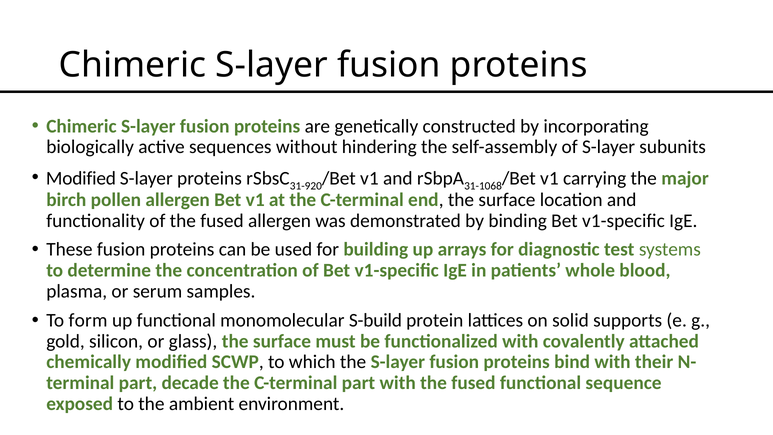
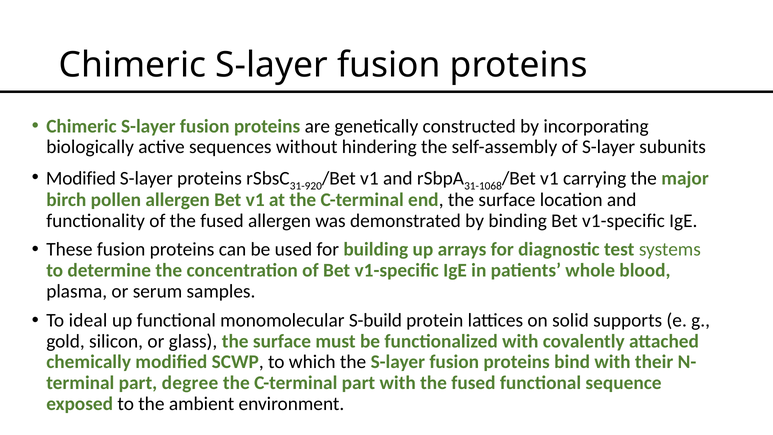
form: form -> ideal
decade: decade -> degree
